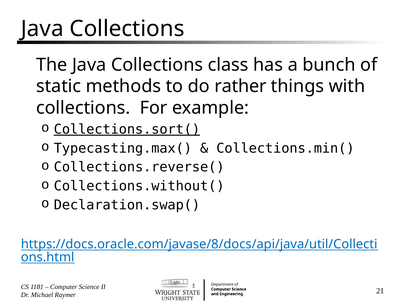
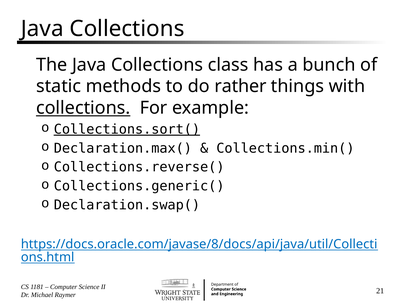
collections at (83, 108) underline: none -> present
Typecasting.max(: Typecasting.max( -> Declaration.max(
Collections.without(: Collections.without( -> Collections.generic(
